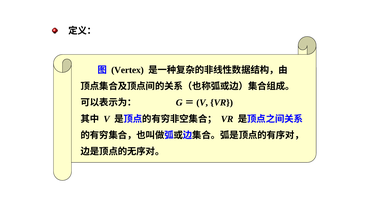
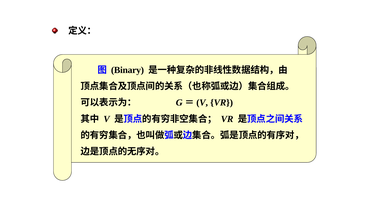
Vertex: Vertex -> Binary
